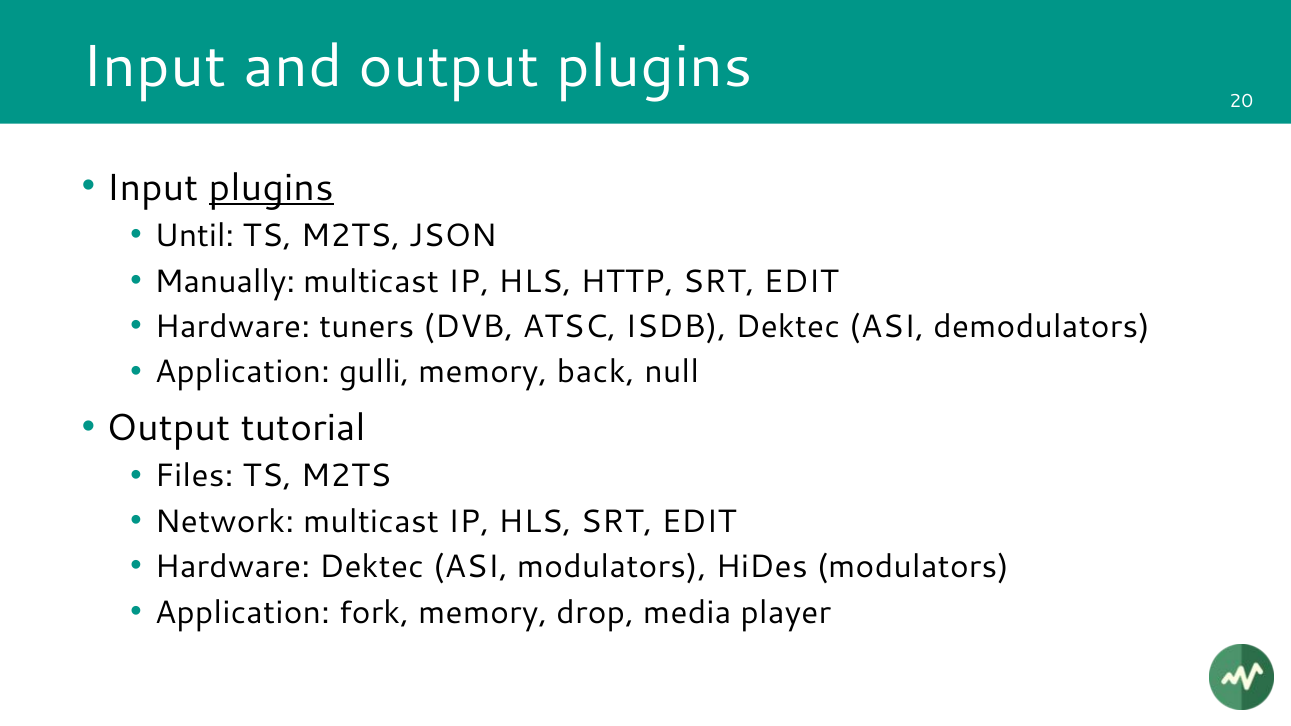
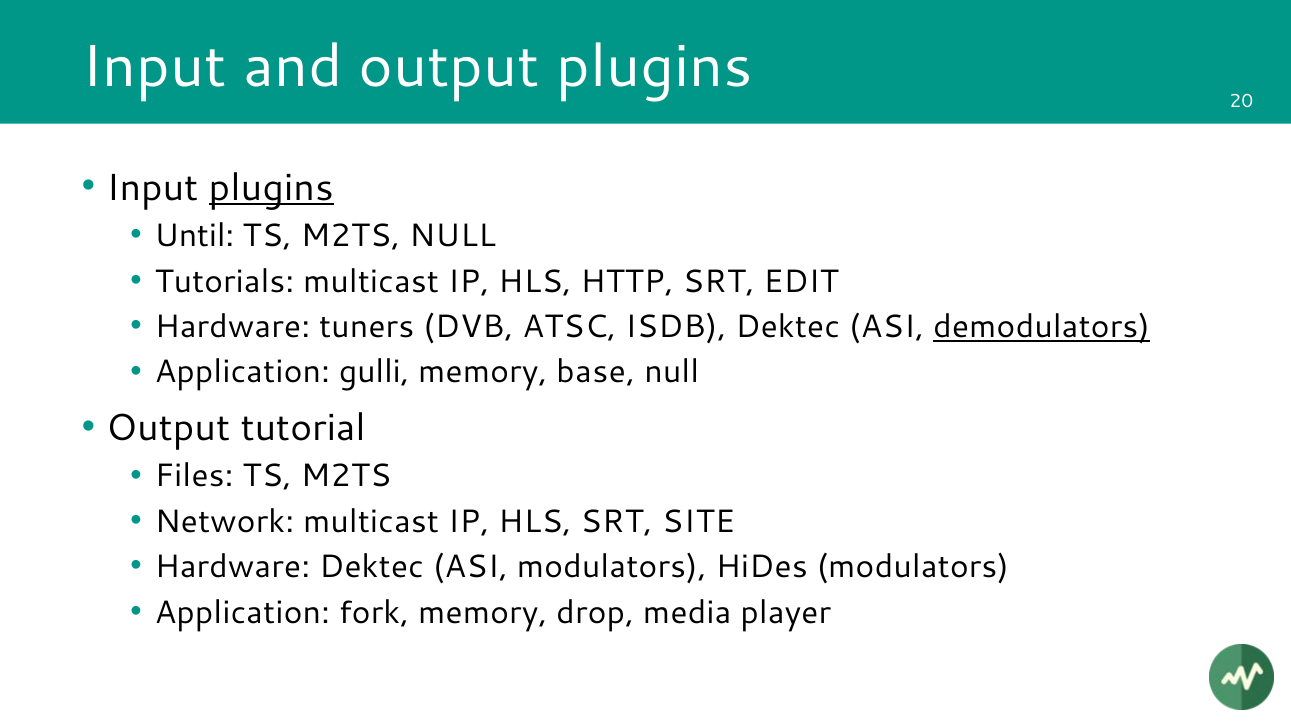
M2TS JSON: JSON -> NULL
Manually: Manually -> Tutorials
demodulators underline: none -> present
back: back -> base
HLS SRT EDIT: EDIT -> SITE
